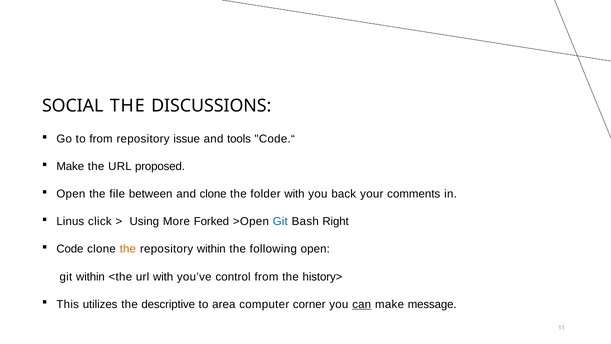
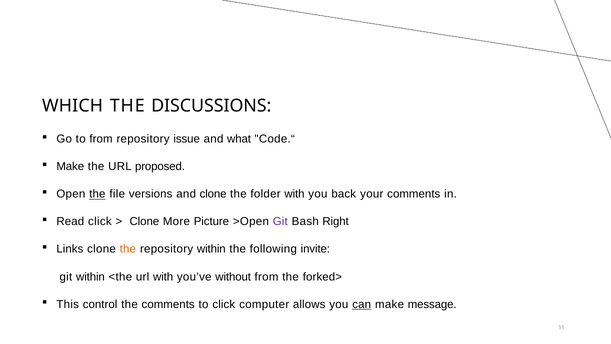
SOCIAL: SOCIAL -> WHICH
tools: tools -> what
the at (97, 194) underline: none -> present
between: between -> versions
Linus: Linus -> Read
Using at (144, 221): Using -> Clone
Forked: Forked -> Picture
Git at (280, 221) colour: blue -> purple
Code: Code -> Links
following open: open -> invite
control: control -> without
history>: history> -> forked>
utilizes: utilizes -> control
the descriptive: descriptive -> comments
to area: area -> click
corner: corner -> allows
